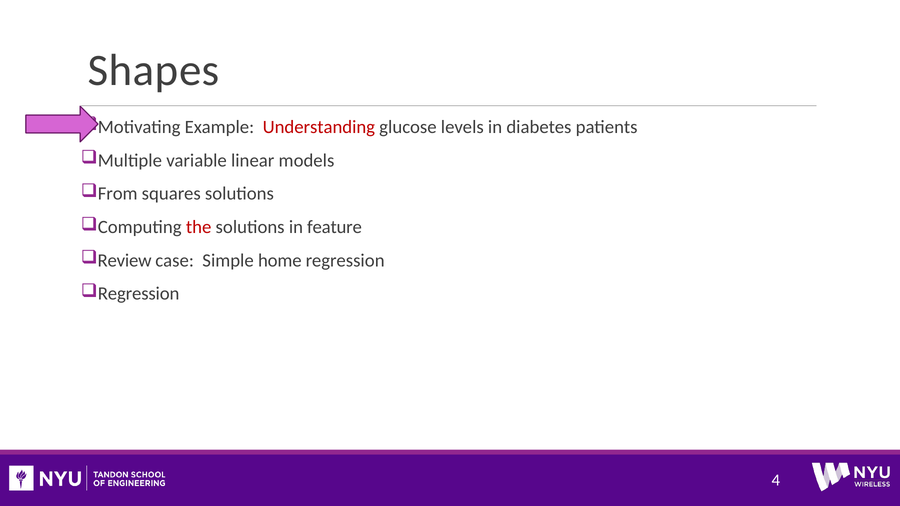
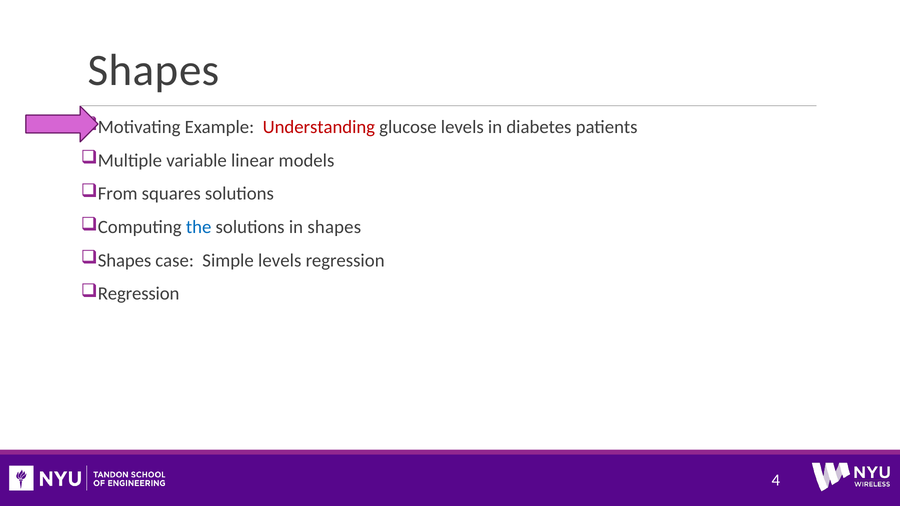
the colour: red -> blue
in feature: feature -> shapes
Review at (125, 261): Review -> Shapes
Simple home: home -> levels
